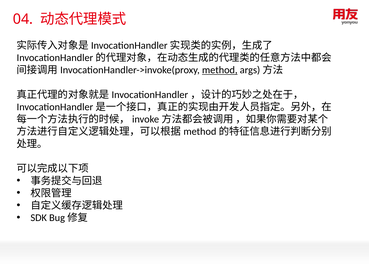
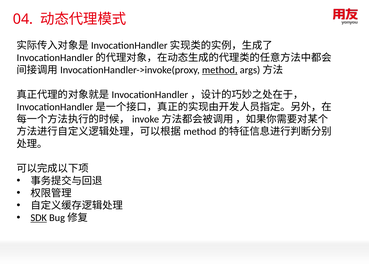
SDK underline: none -> present
